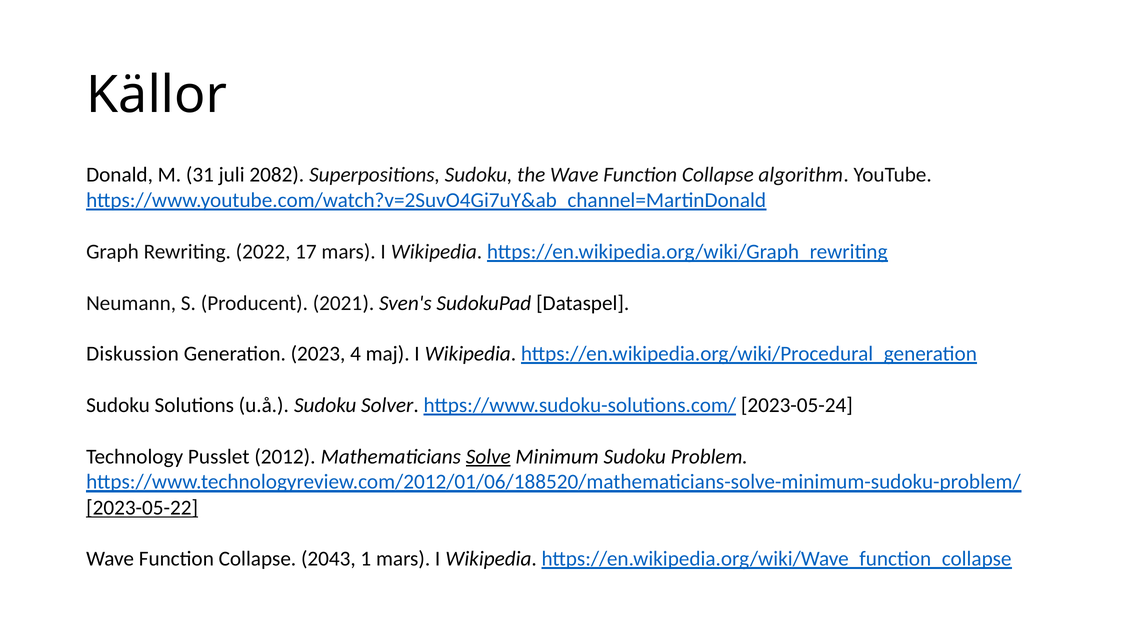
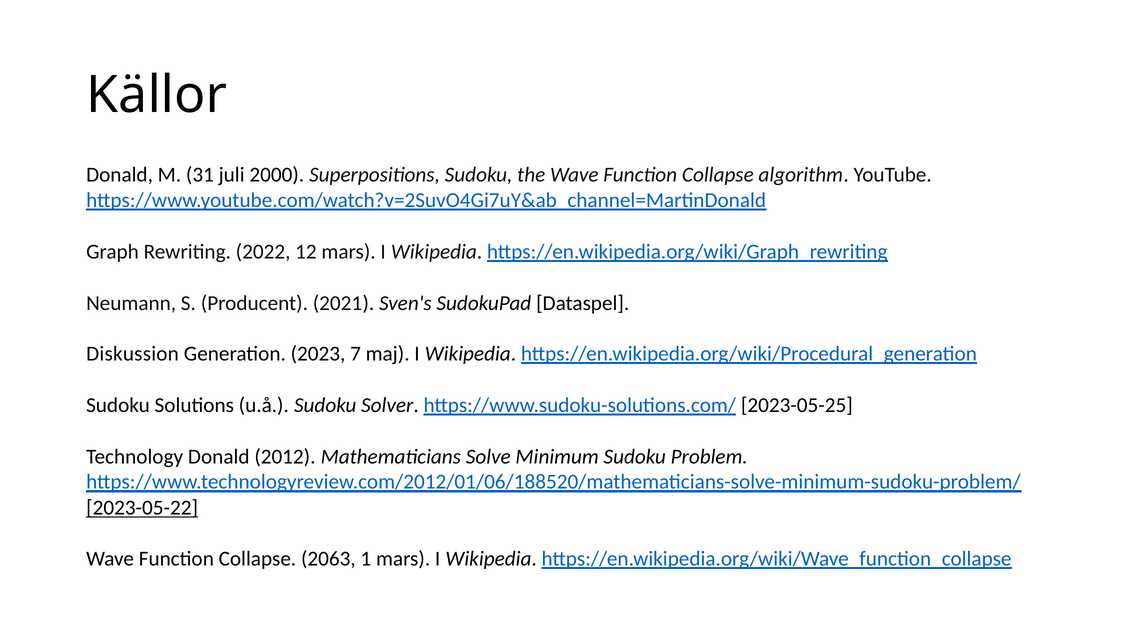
2082: 2082 -> 2000
17: 17 -> 12
4: 4 -> 7
2023-05-24: 2023-05-24 -> 2023-05-25
Technology Pusslet: Pusslet -> Donald
Solve underline: present -> none
2043: 2043 -> 2063
